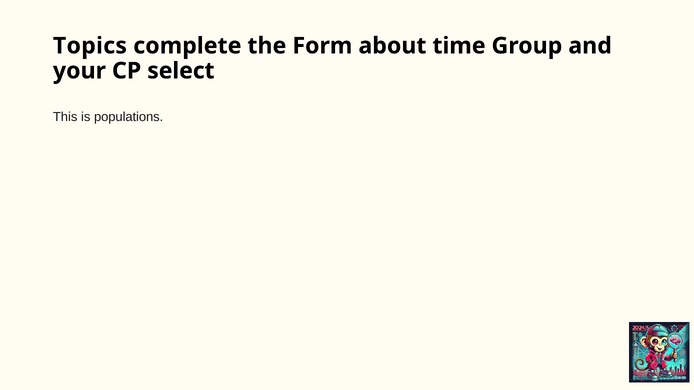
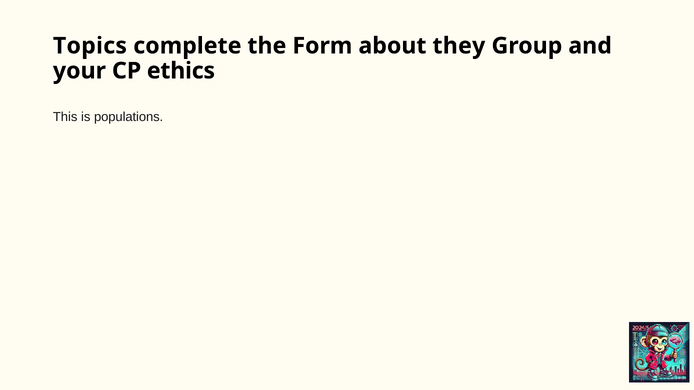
time: time -> they
select: select -> ethics
